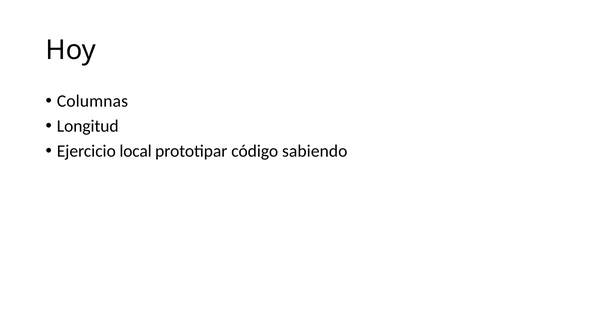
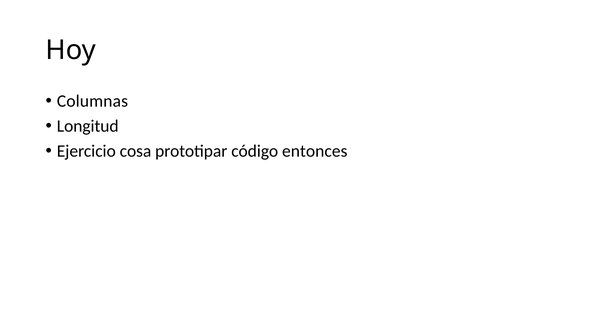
local: local -> cosa
sabiendo: sabiendo -> entonces
